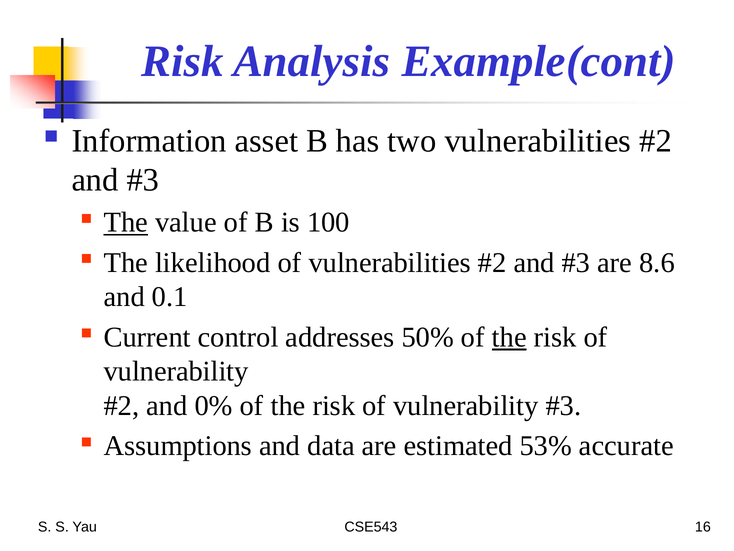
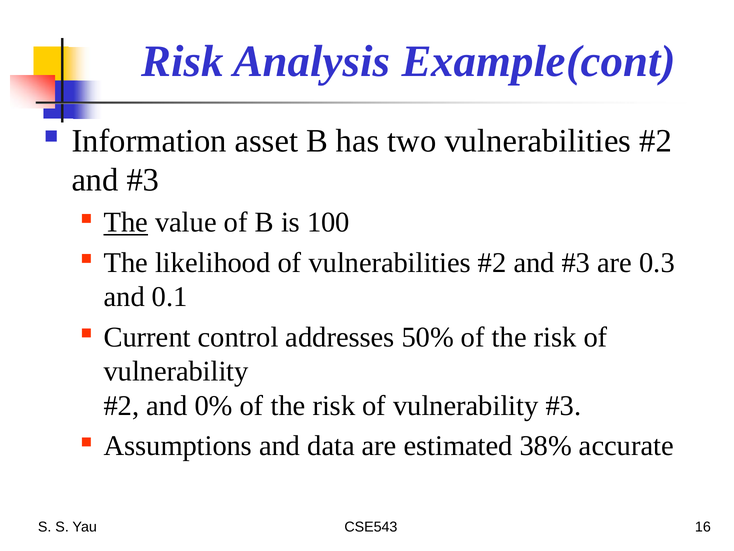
8.6: 8.6 -> 0.3
the at (509, 337) underline: present -> none
53%: 53% -> 38%
